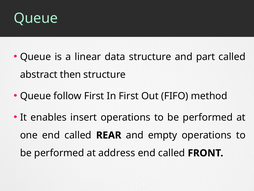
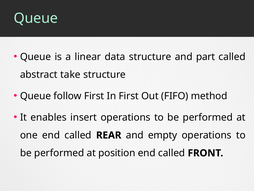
then: then -> take
address: address -> position
